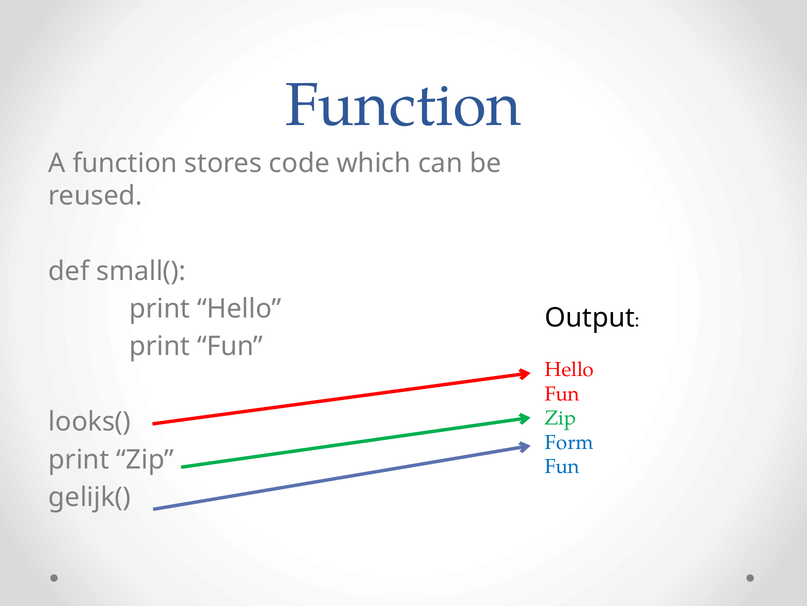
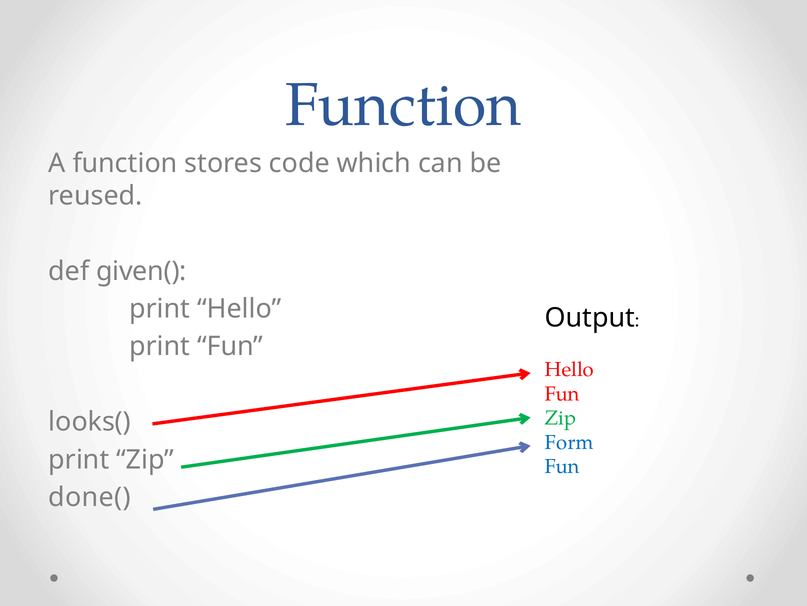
small(: small( -> given(
gelijk(: gelijk( -> done(
